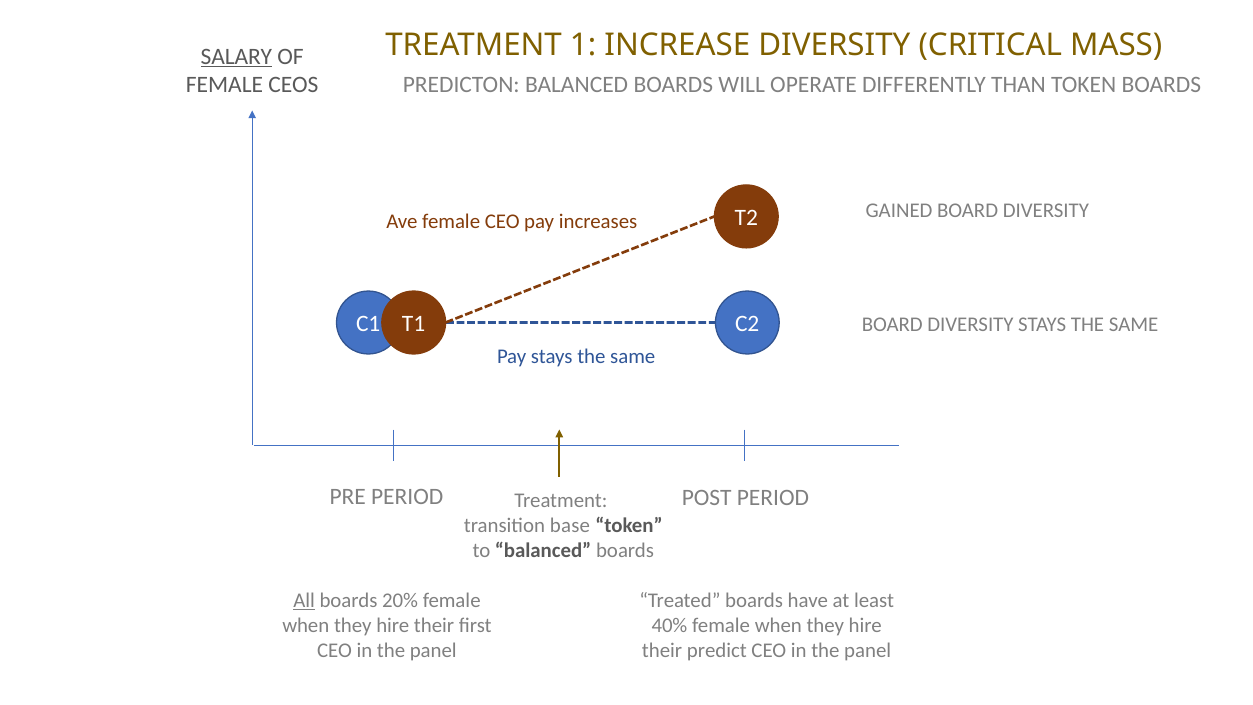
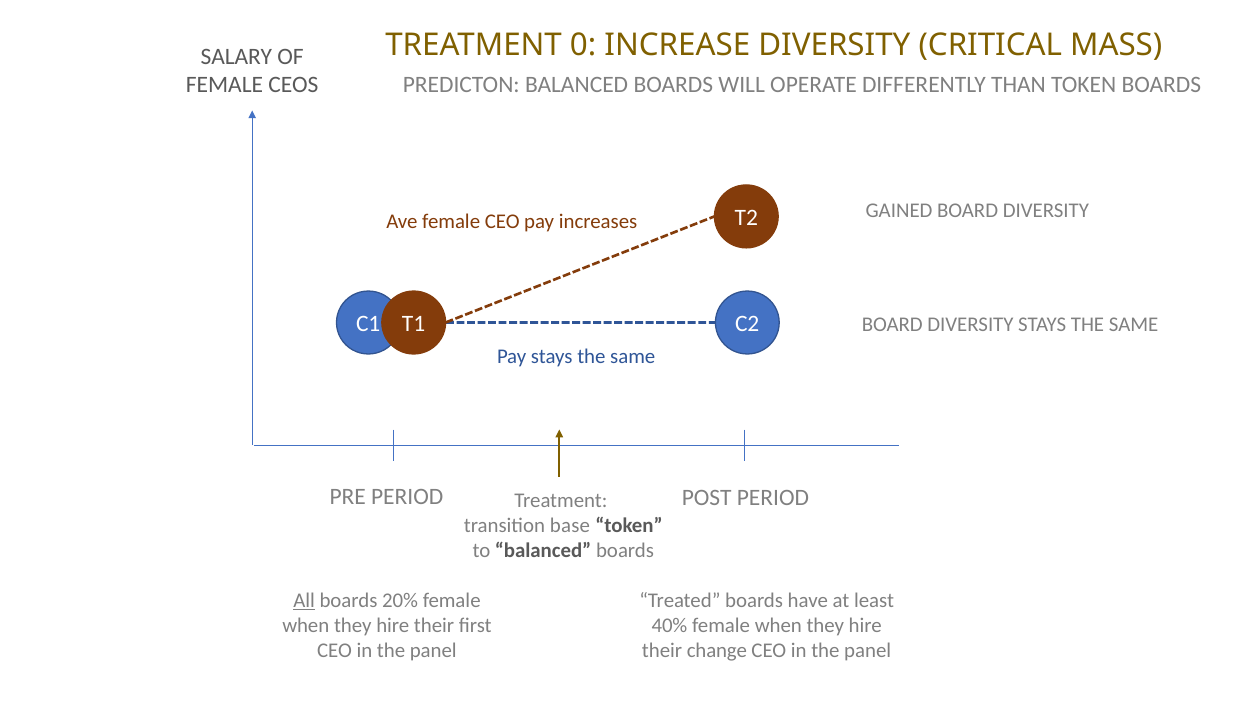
1: 1 -> 0
SALARY underline: present -> none
predict: predict -> change
